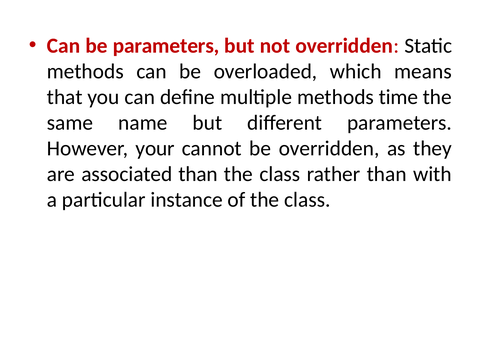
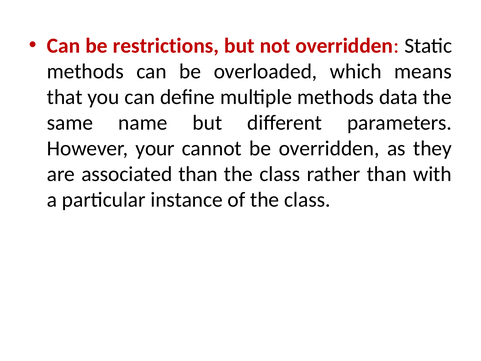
be parameters: parameters -> restrictions
time: time -> data
